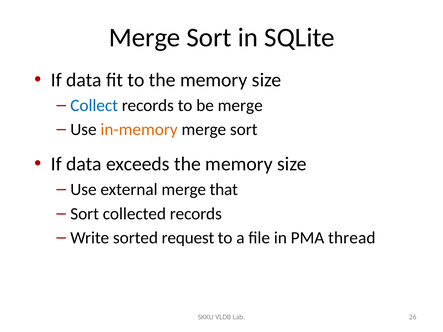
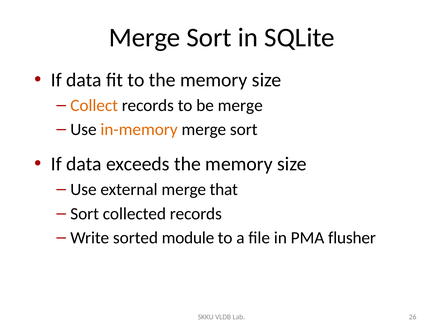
Collect colour: blue -> orange
request: request -> module
thread: thread -> flusher
